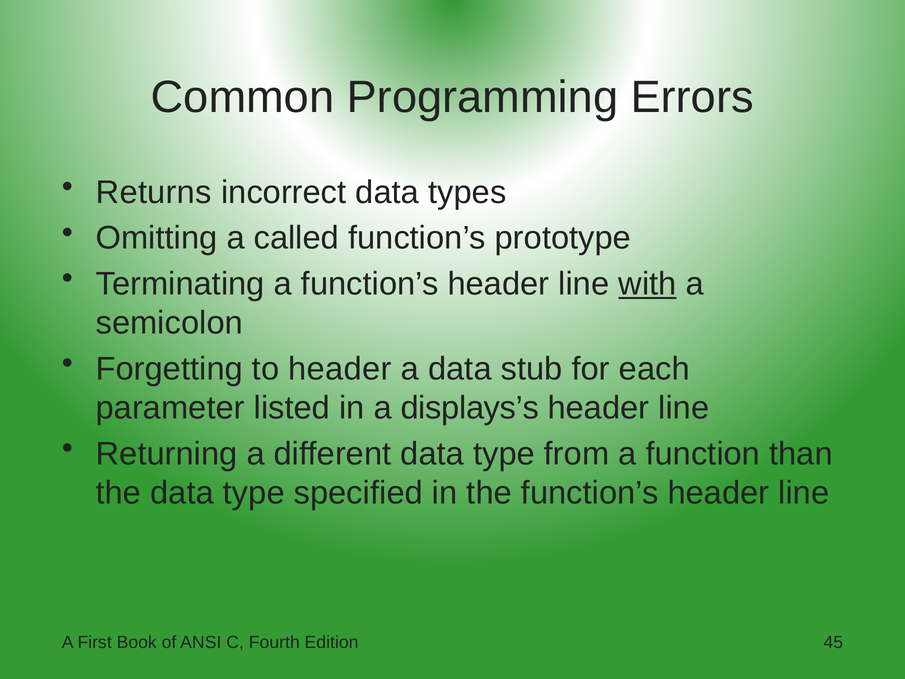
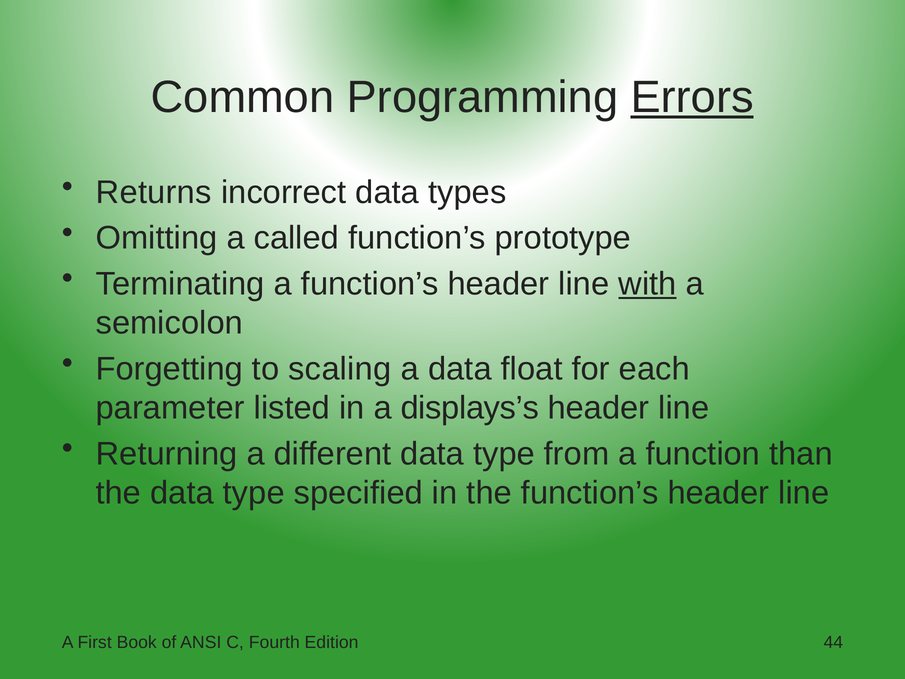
Errors underline: none -> present
to header: header -> scaling
stub: stub -> float
45: 45 -> 44
